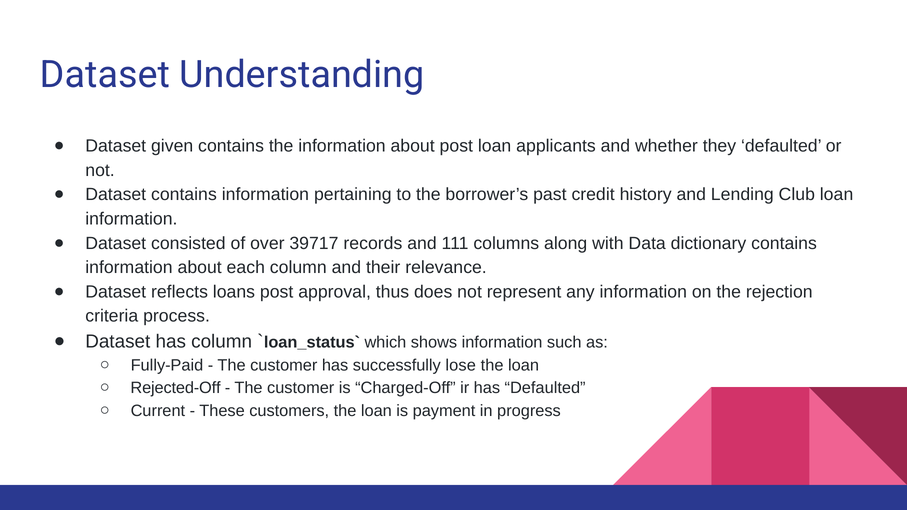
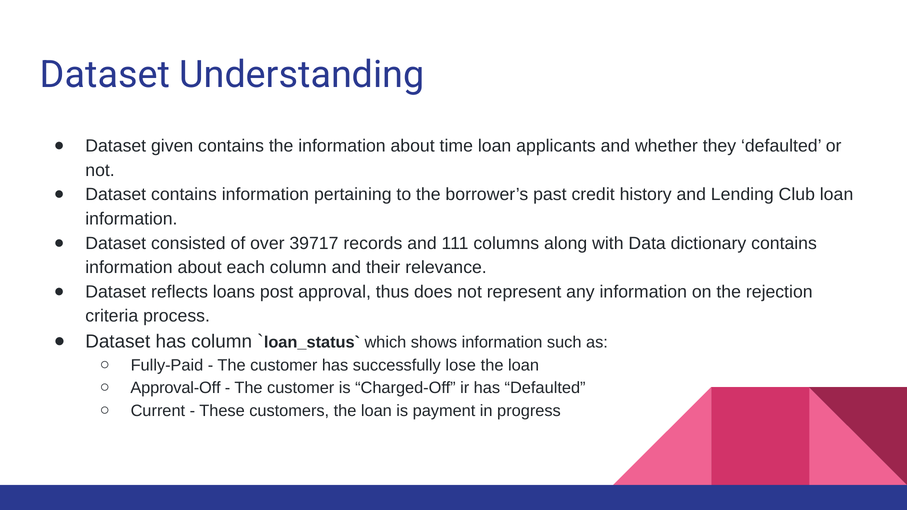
about post: post -> time
Rejected-Off: Rejected-Off -> Approval-Off
